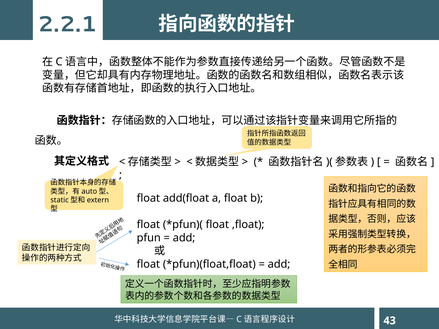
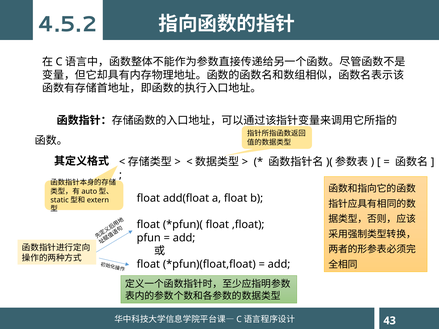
2.2.1: 2.2.1 -> 4.5.2
